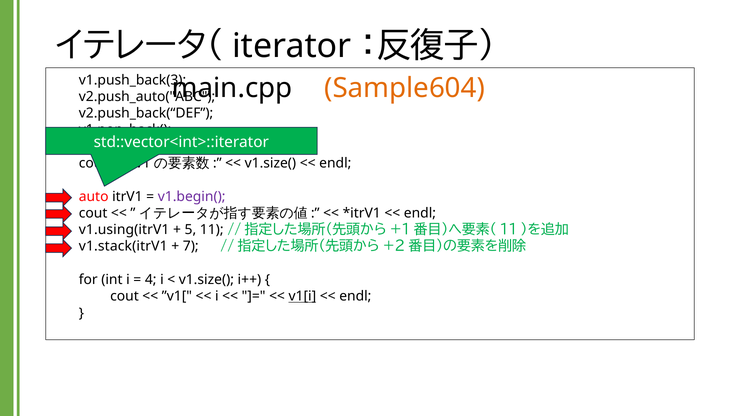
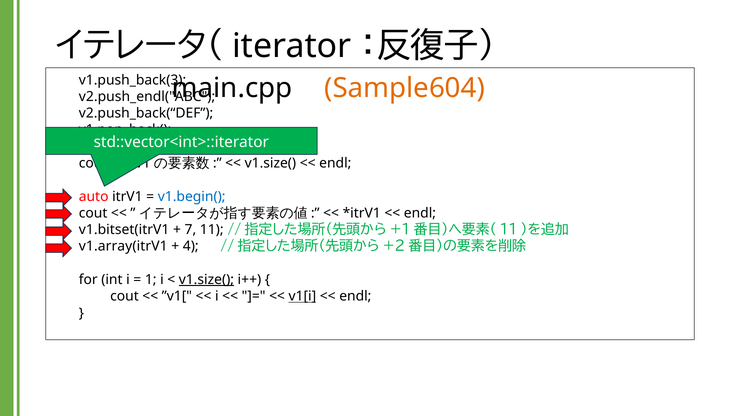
v2.push_auto("ABC: v2.push_auto("ABC -> v2.push_endl("ABC
v1.begin( colour: purple -> blue
v1.using(itrV1: v1.using(itrV1 -> v1.bitset(itrV1
5: 5 -> 7
v1.stack(itrV1: v1.stack(itrV1 -> v1.array(itrV1
7: 7 -> 4
4: 4 -> 1
v1.size( at (206, 280) underline: none -> present
